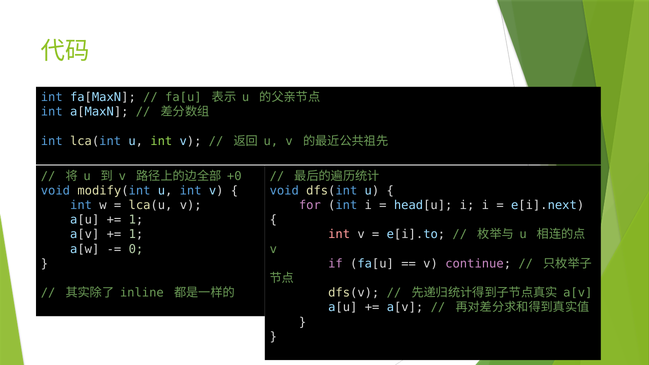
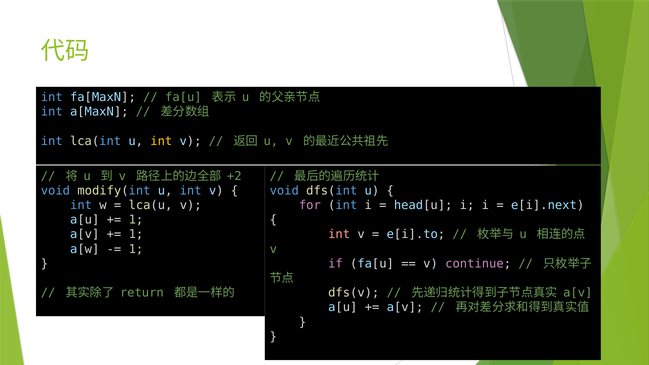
int at (161, 141) colour: light green -> yellow
+0: +0 -> +2
0 at (136, 249): 0 -> 1
inline: inline -> return
